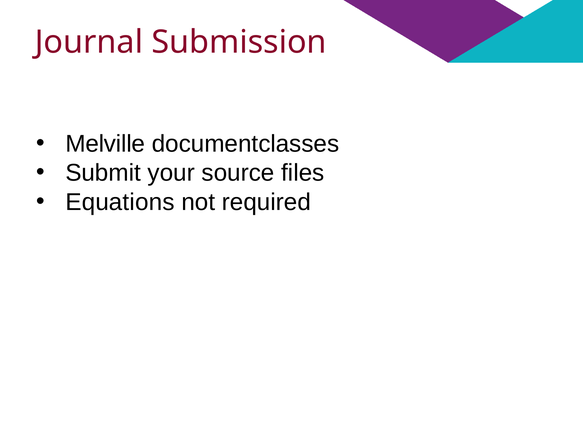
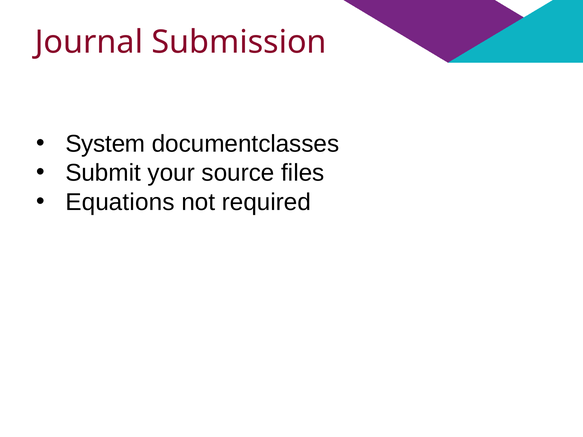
Melville: Melville -> System
